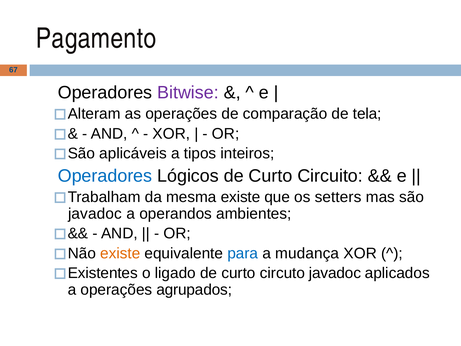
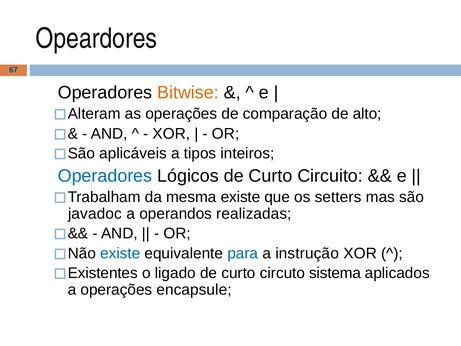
Pagamento: Pagamento -> Opeardores
Bitwise colour: purple -> orange
tela: tela -> alto
ambientes: ambientes -> realizadas
existe at (120, 253) colour: orange -> blue
mudança: mudança -> instrução
circuto javadoc: javadoc -> sistema
agrupados: agrupados -> encapsule
